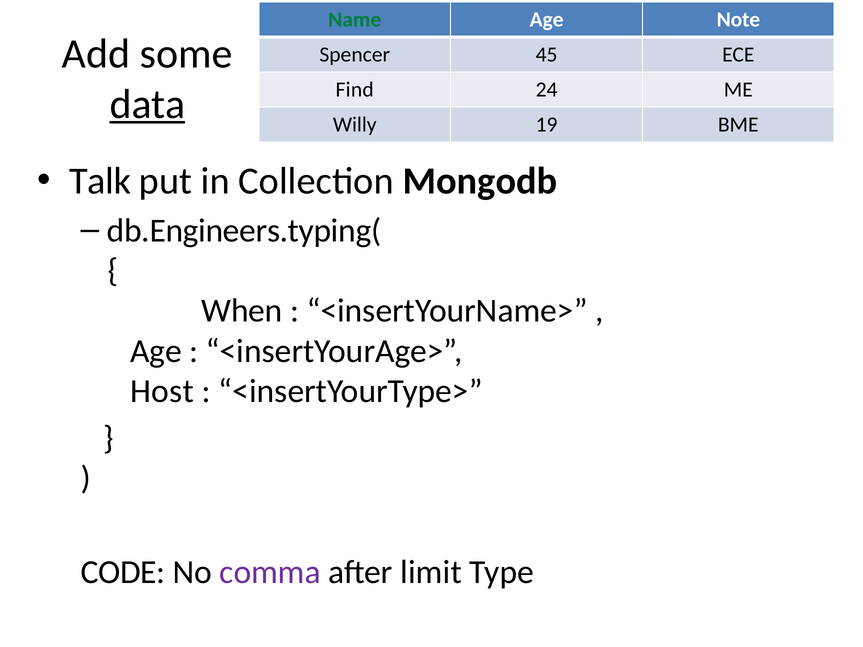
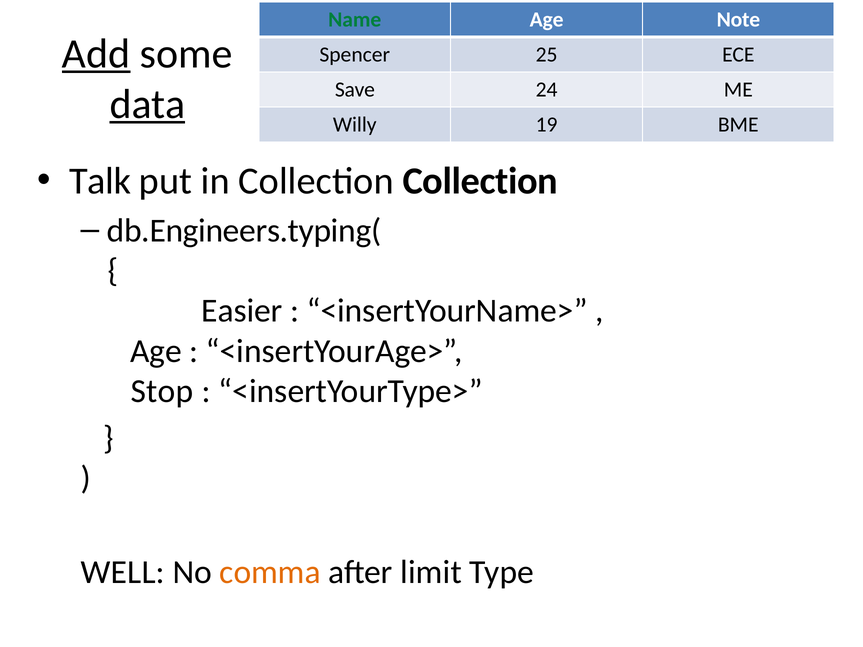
Add underline: none -> present
45: 45 -> 25
Find: Find -> Save
Collection Mongodb: Mongodb -> Collection
When: When -> Easier
Host: Host -> Stop
CODE: CODE -> WELL
comma colour: purple -> orange
